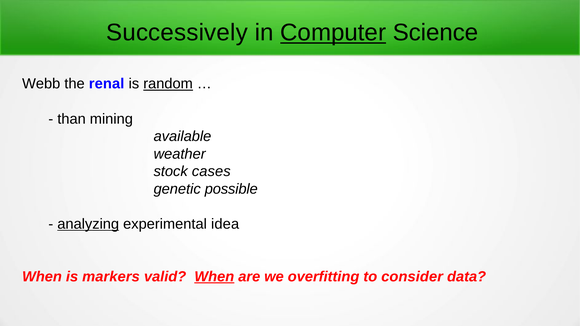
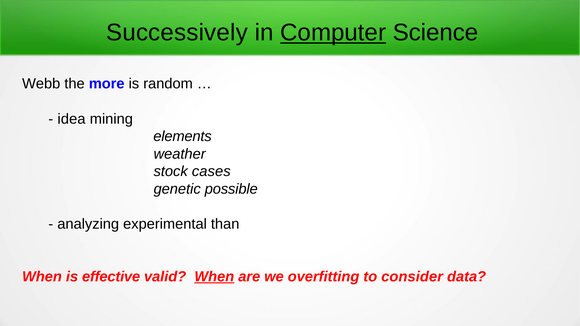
renal: renal -> more
random underline: present -> none
than: than -> idea
available: available -> elements
analyzing underline: present -> none
idea: idea -> than
markers: markers -> effective
